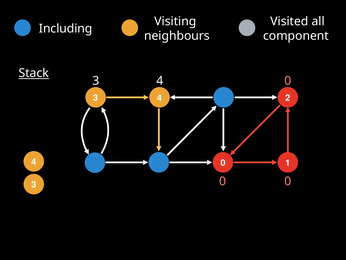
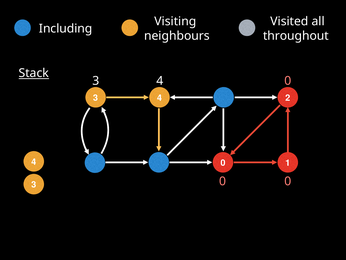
component: component -> throughout
